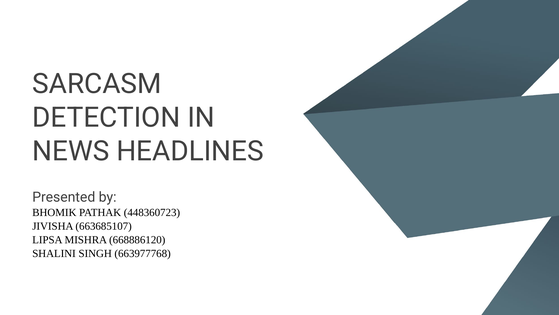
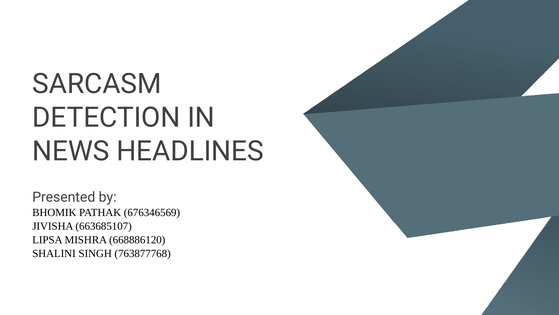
448360723: 448360723 -> 676346569
663977768: 663977768 -> 763877768
